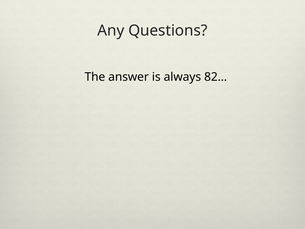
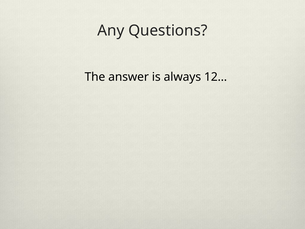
82…: 82… -> 12…
